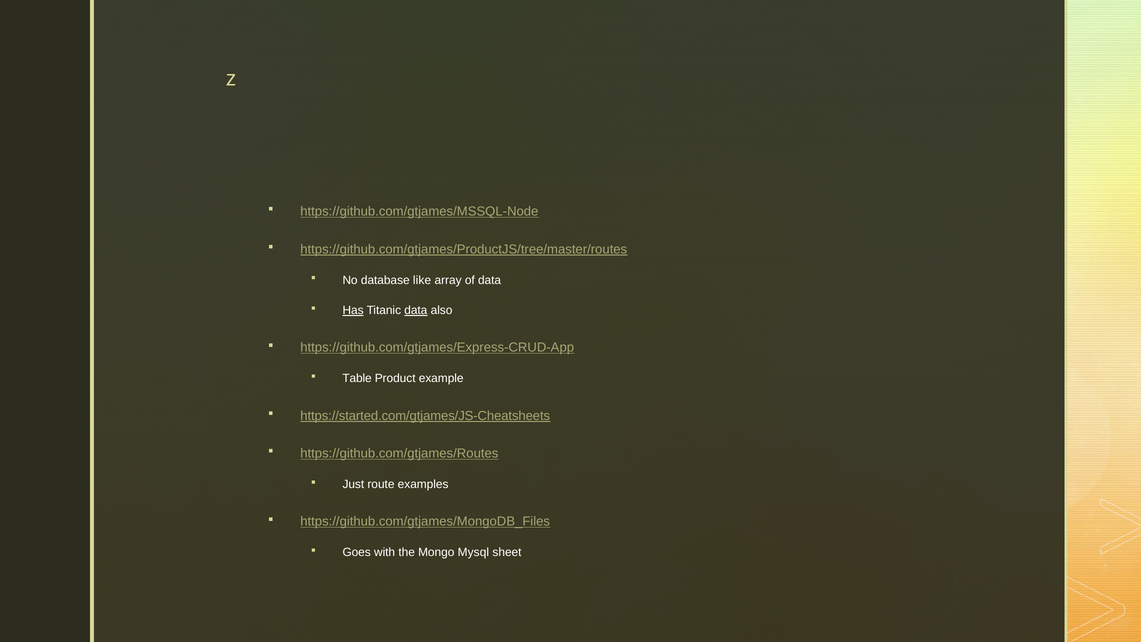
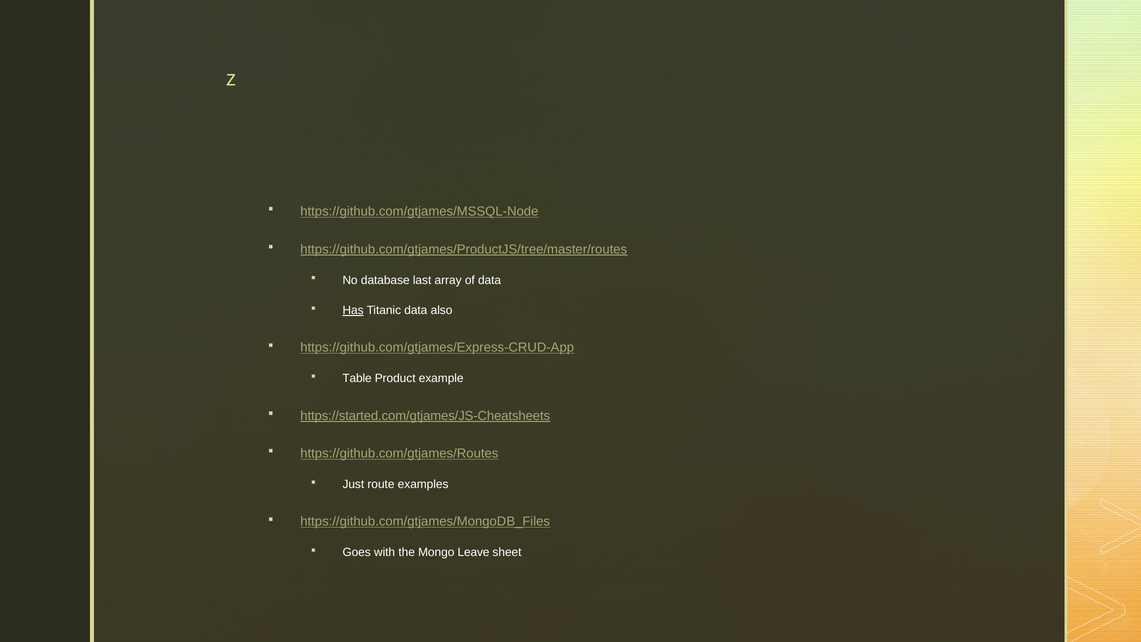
like: like -> last
data at (416, 310) underline: present -> none
Mysql: Mysql -> Leave
